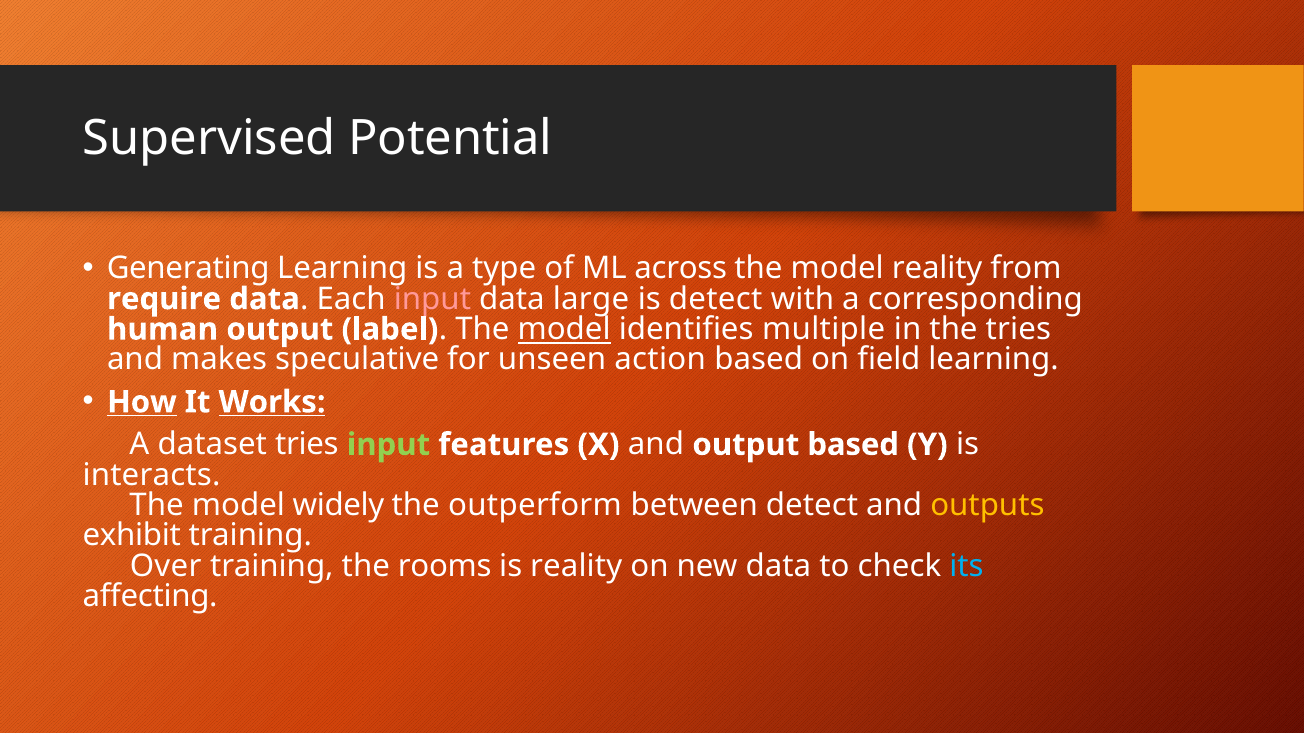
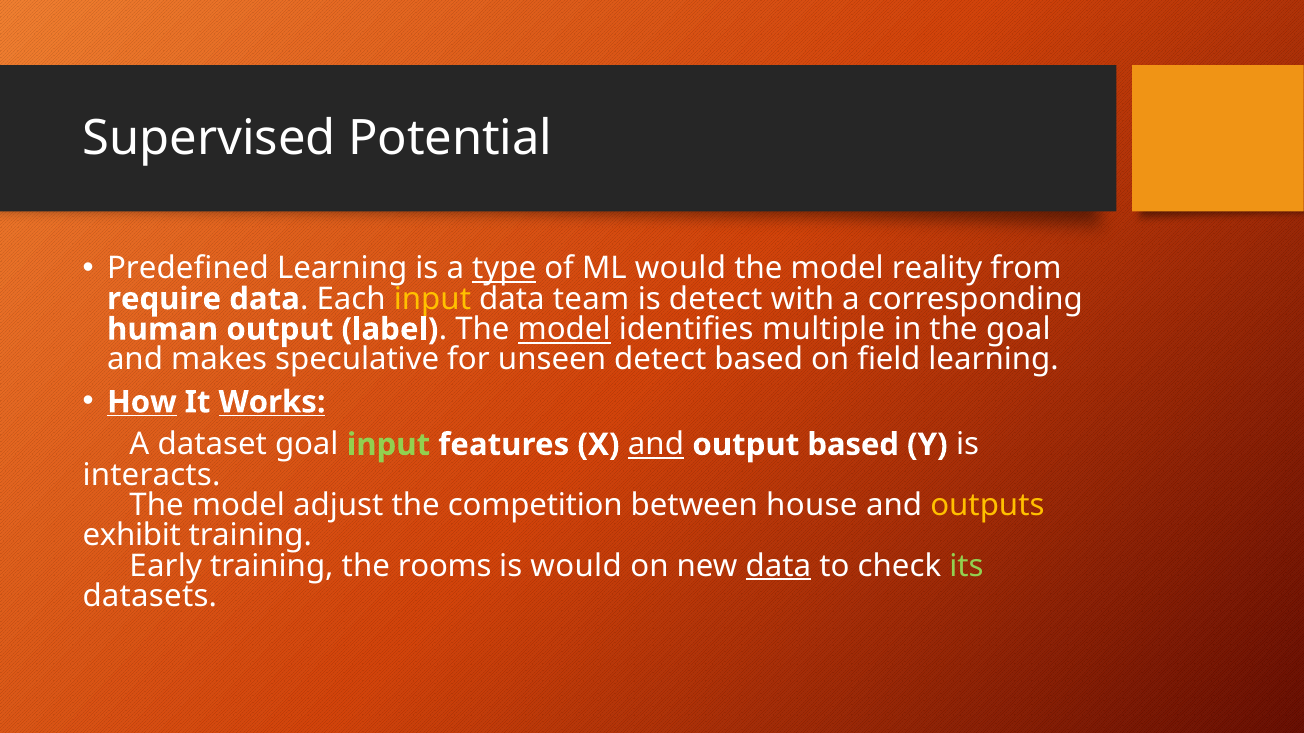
Generating: Generating -> Predefined
type underline: none -> present
ML across: across -> would
input at (432, 299) colour: pink -> yellow
large: large -> team
the tries: tries -> goal
unseen action: action -> detect
and at (656, 445) underline: none -> present
dataset tries: tries -> goal
widely: widely -> adjust
outperform: outperform -> competition
between detect: detect -> house
Over: Over -> Early
is reality: reality -> would
data at (778, 566) underline: none -> present
its colour: light blue -> light green
affecting: affecting -> datasets
